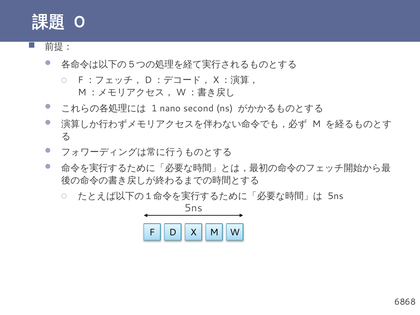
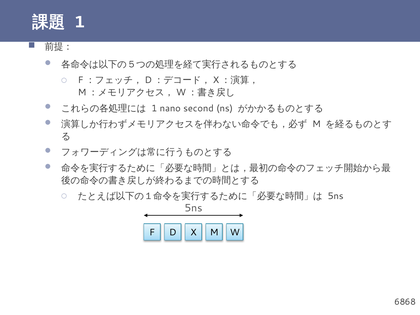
0 at (80, 22): 0 -> 1
